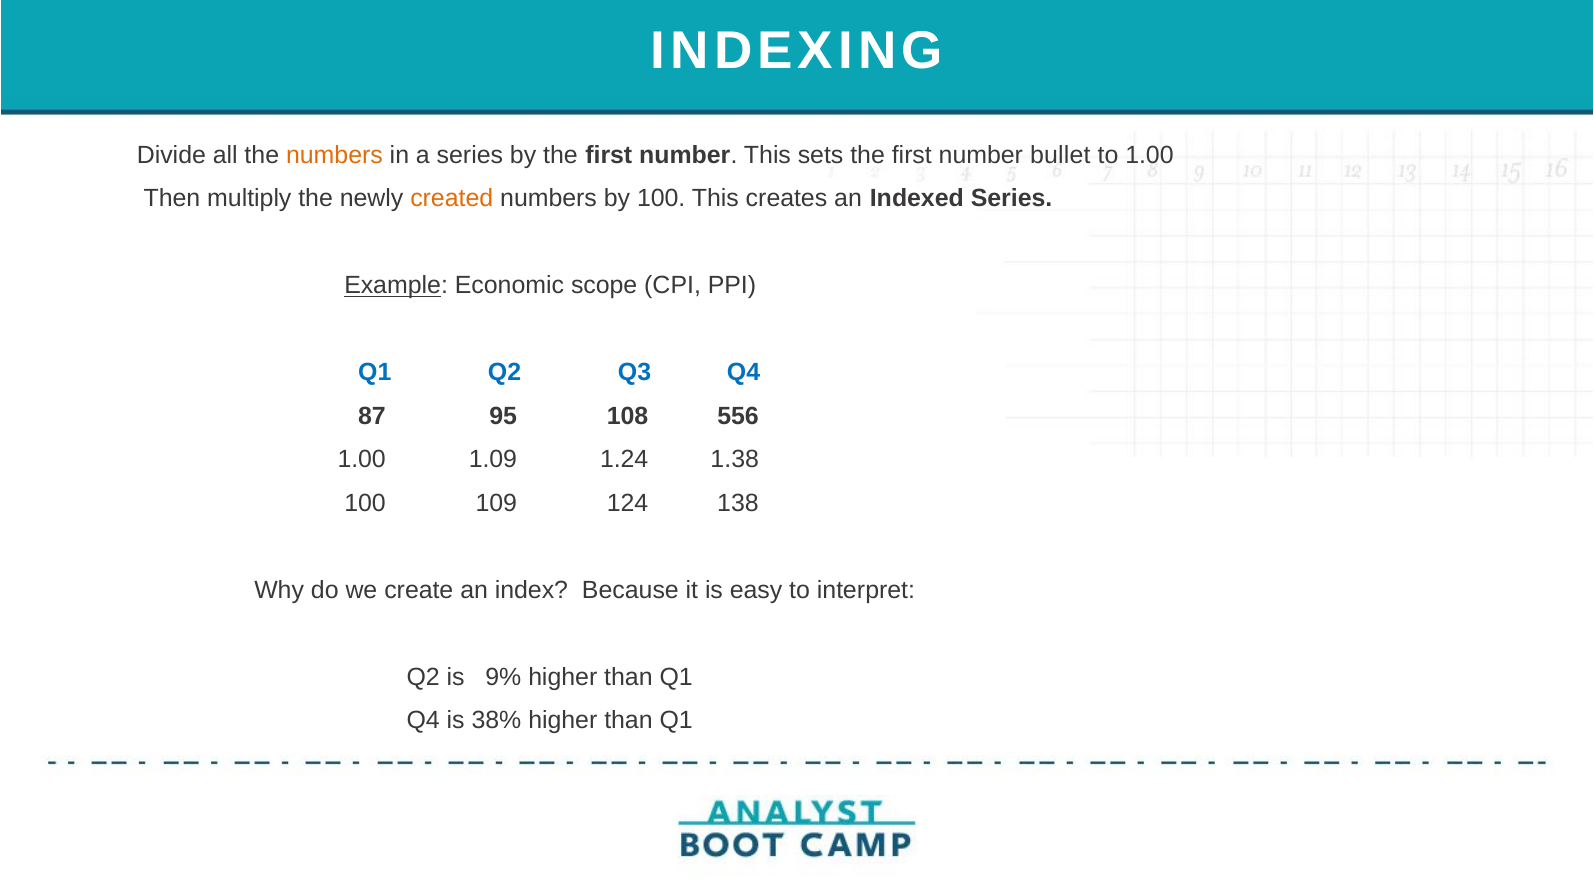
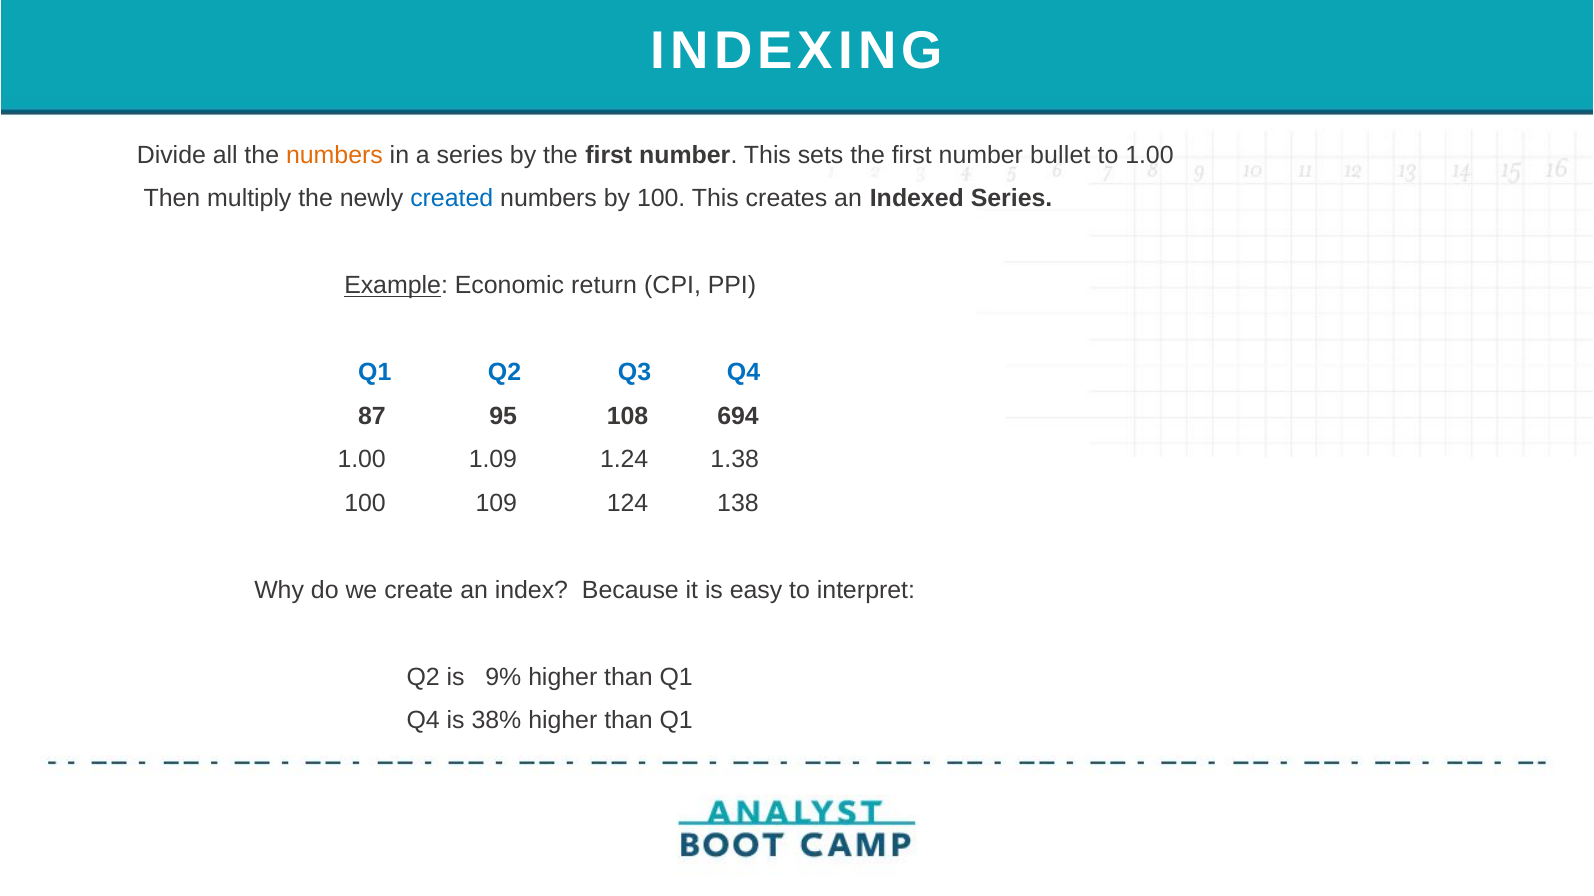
created colour: orange -> blue
scope: scope -> return
556: 556 -> 694
